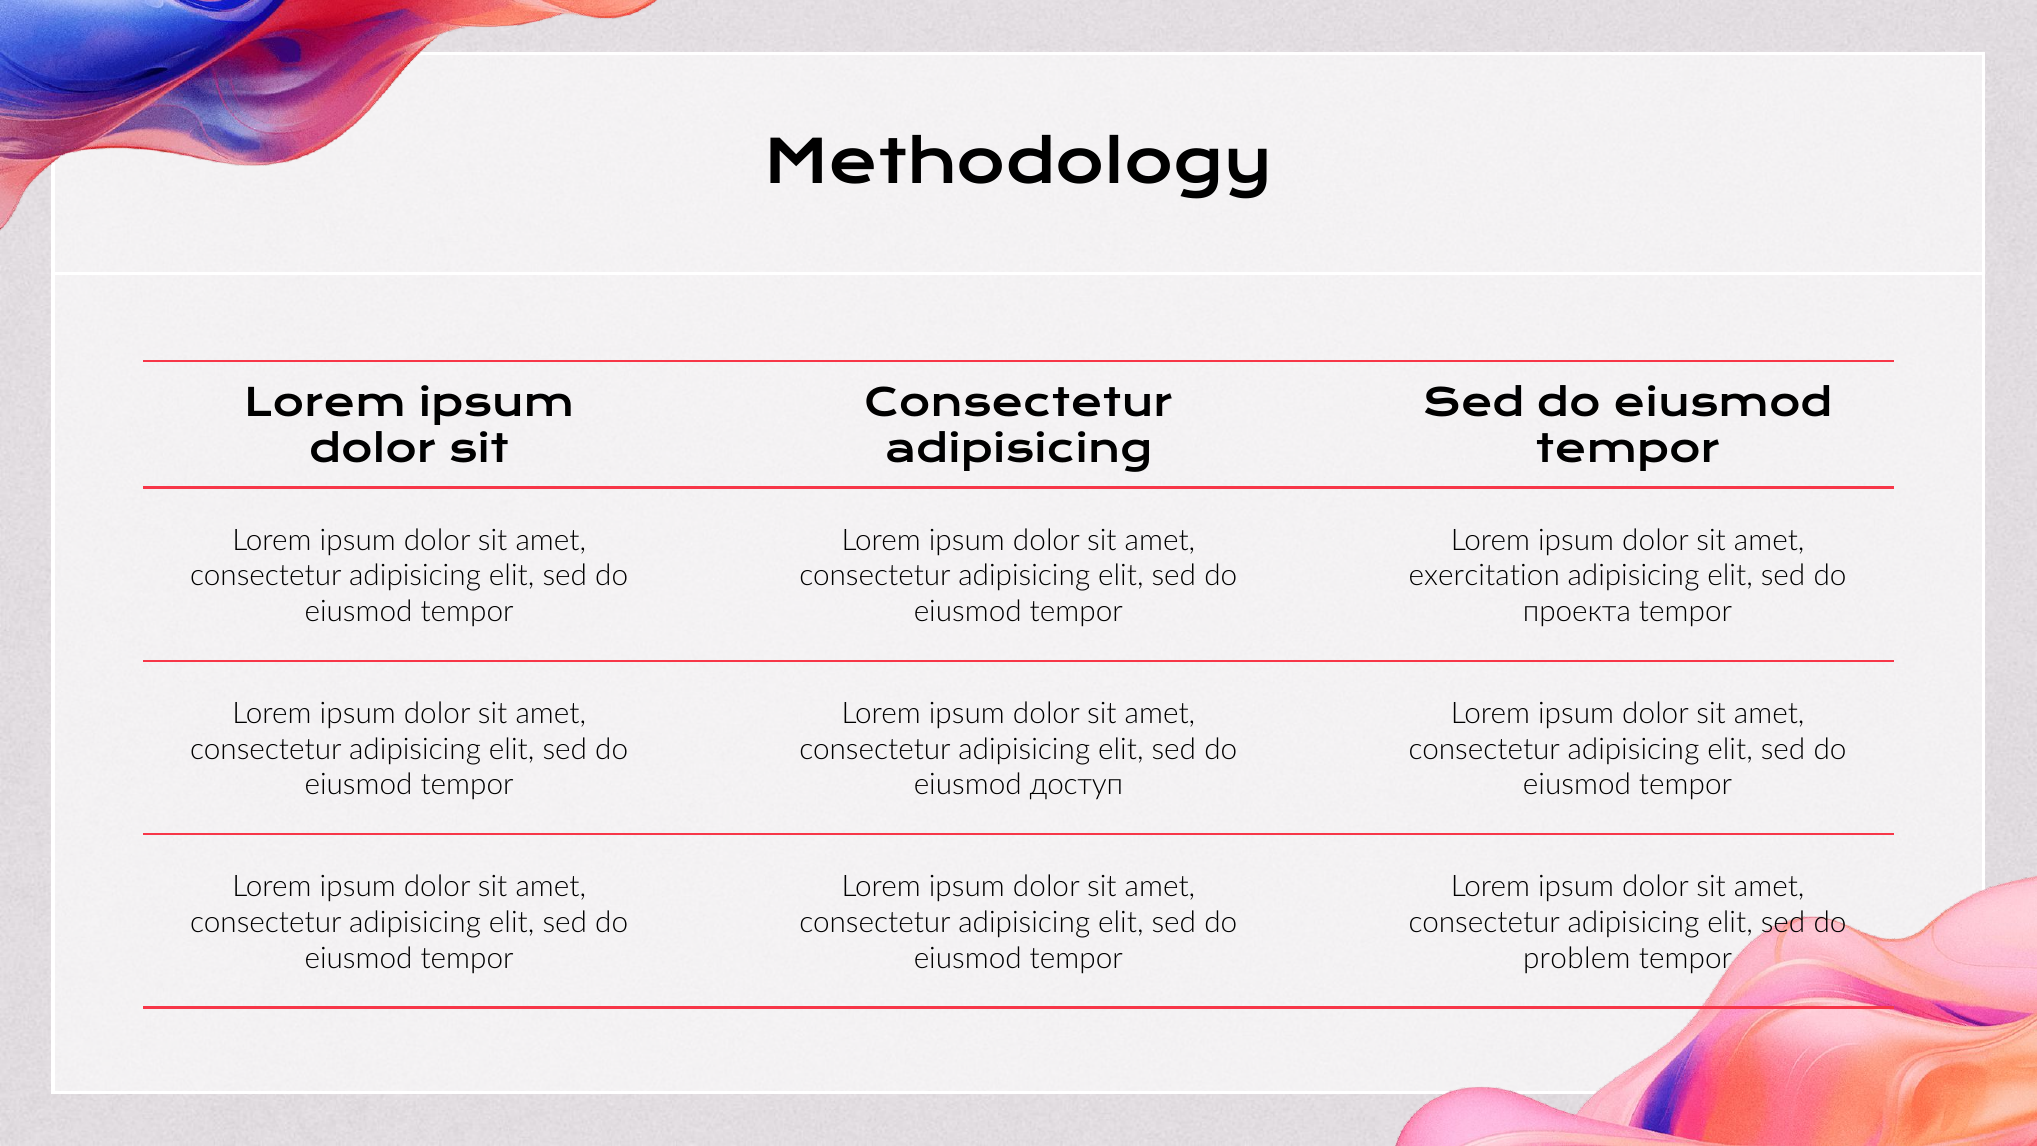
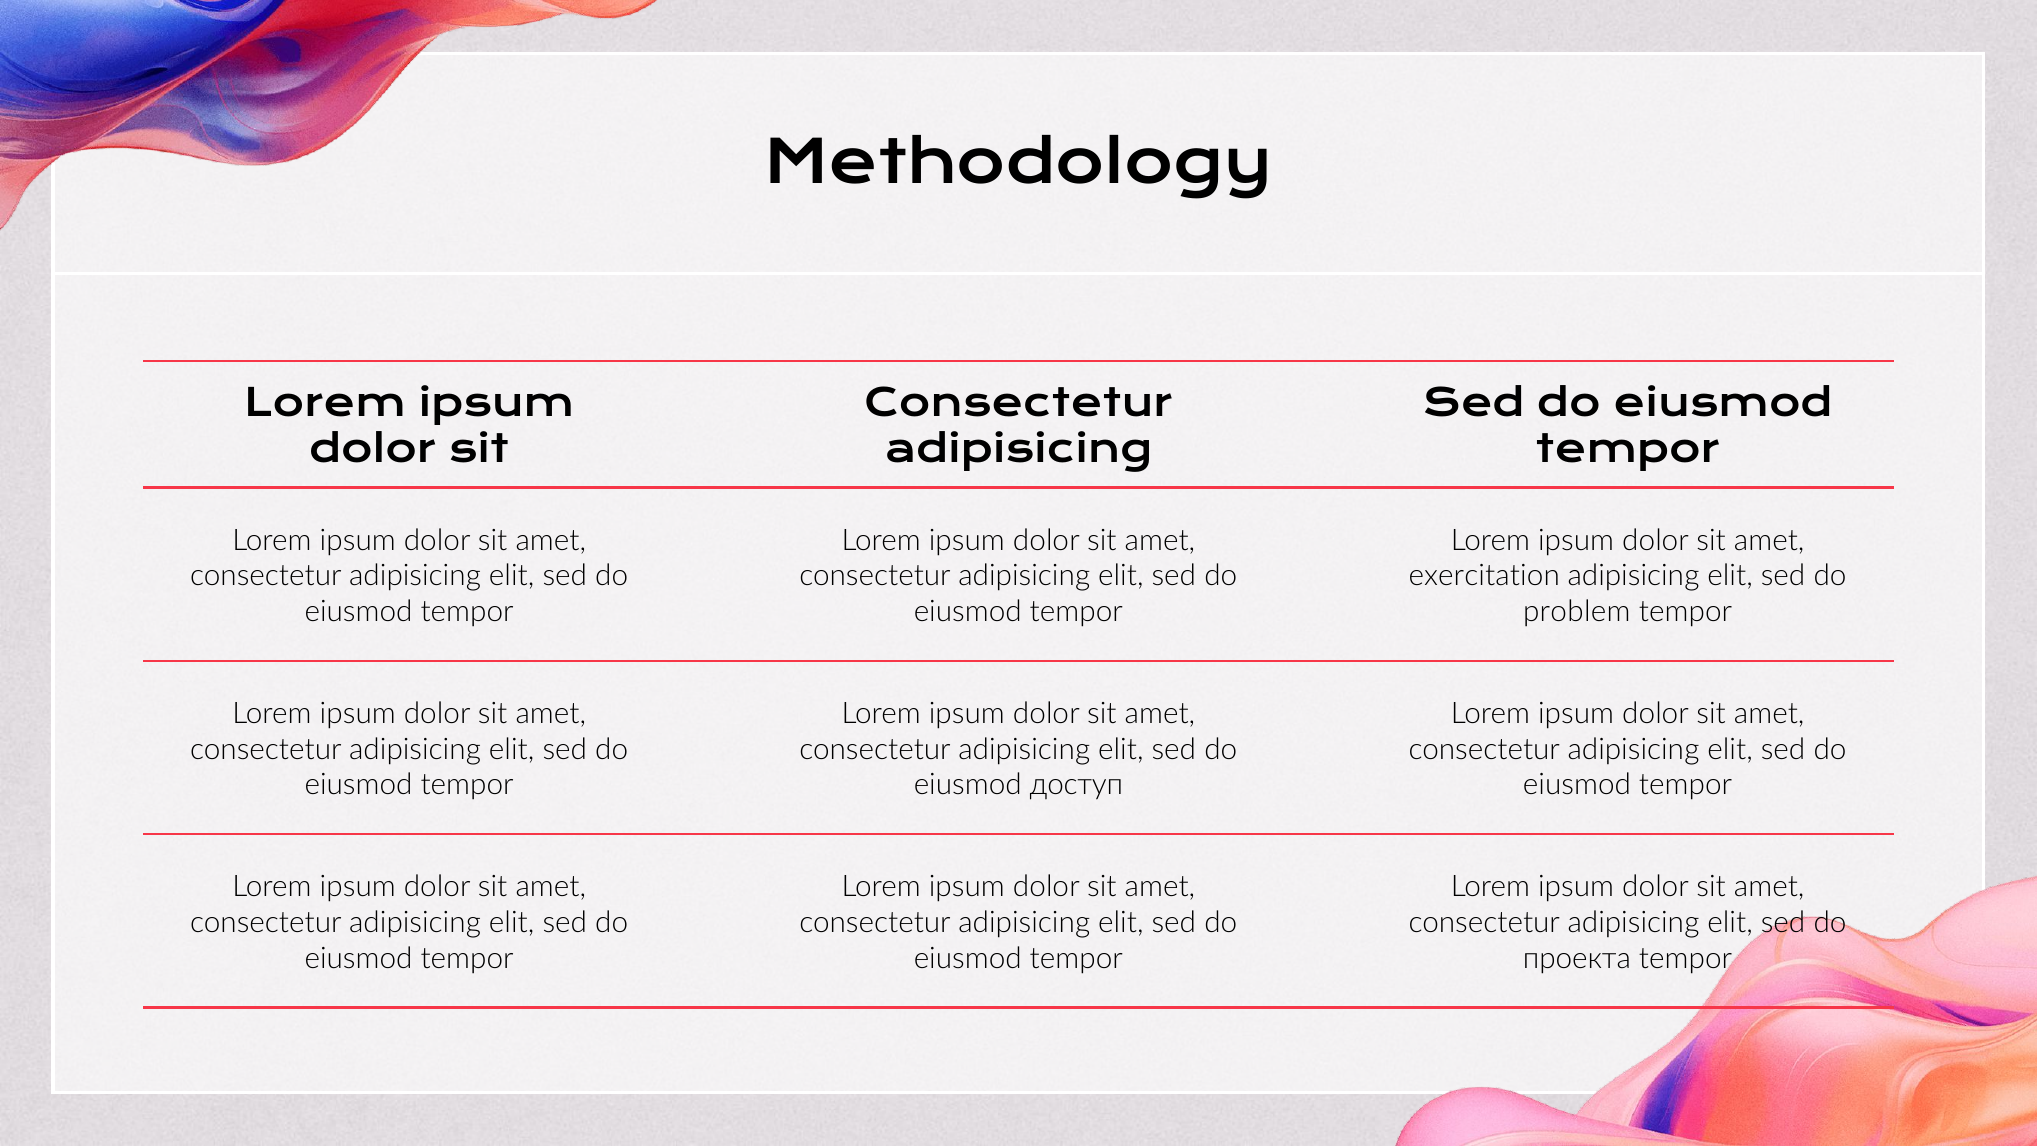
проекта: проекта -> problem
problem: problem -> проекта
